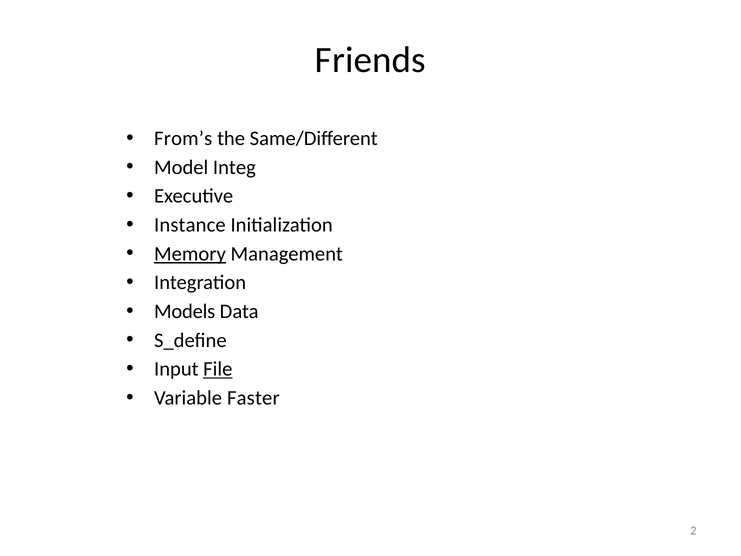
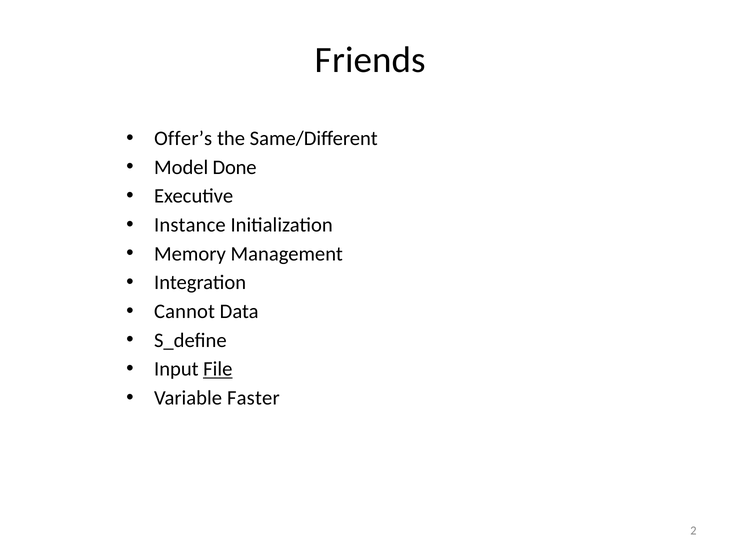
From’s: From’s -> Offer’s
Integ: Integ -> Done
Memory underline: present -> none
Models: Models -> Cannot
